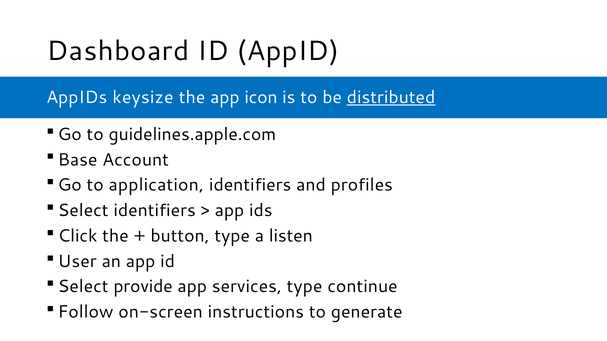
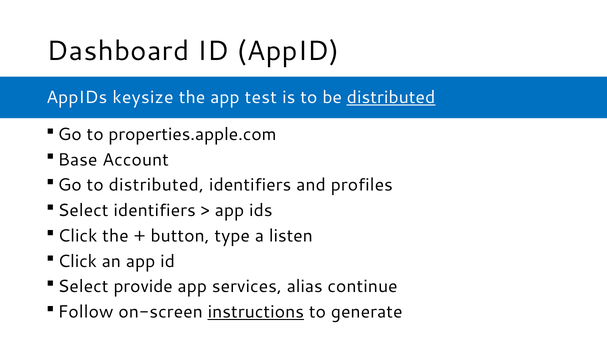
icon: icon -> test
guidelines.apple.com: guidelines.apple.com -> properties.apple.com
to application: application -> distributed
User at (77, 262): User -> Click
services type: type -> alias
instructions underline: none -> present
